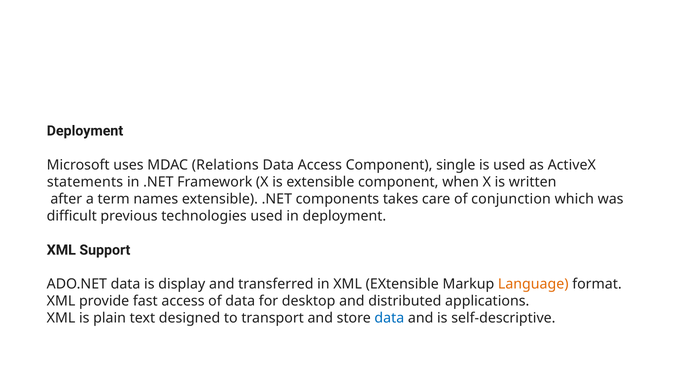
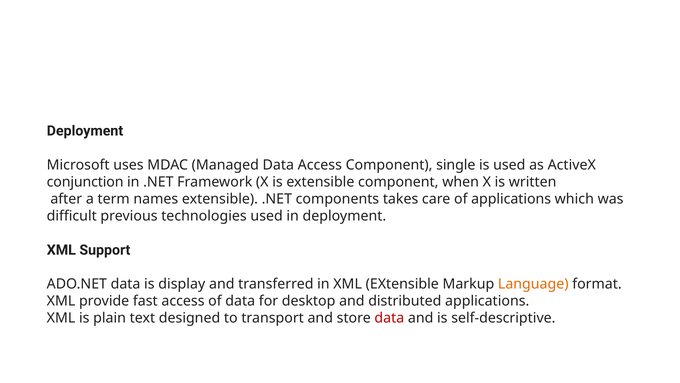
Relations: Relations -> Managed
statements: statements -> conjunction
of conjunction: conjunction -> applications
data at (389, 318) colour: blue -> red
